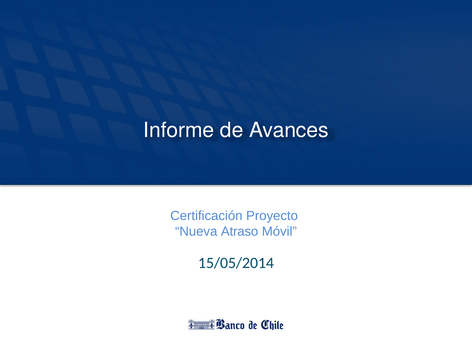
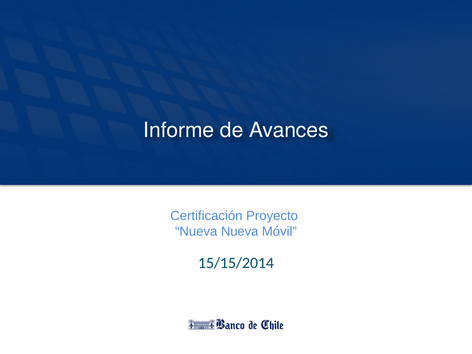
Nueva Atraso: Atraso -> Nueva
15/05/2014: 15/05/2014 -> 15/15/2014
